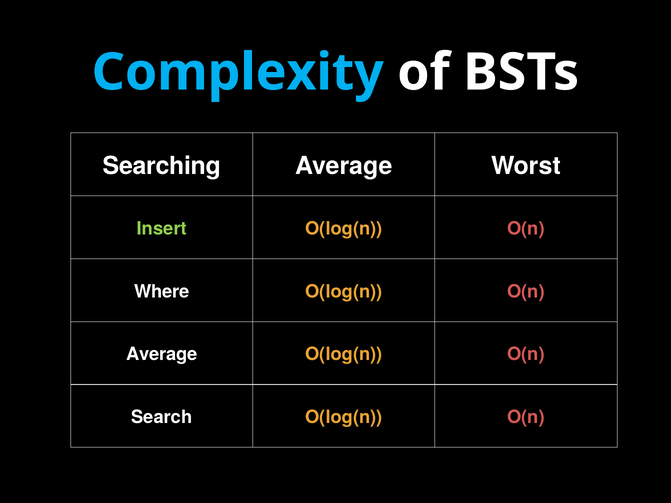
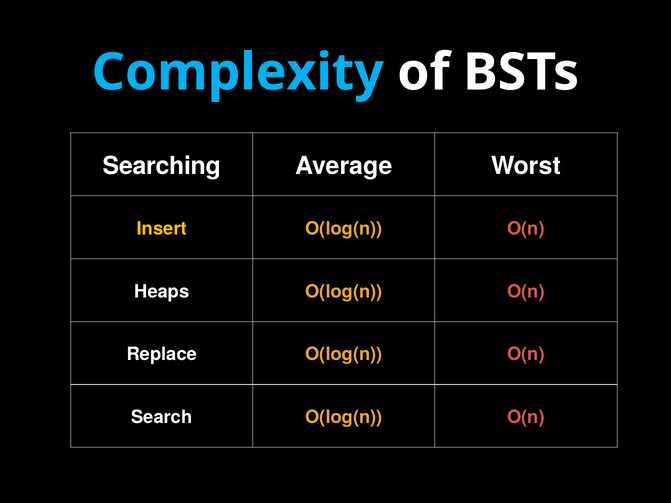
Insert colour: light green -> yellow
Where: Where -> Heaps
Average at (162, 355): Average -> Replace
